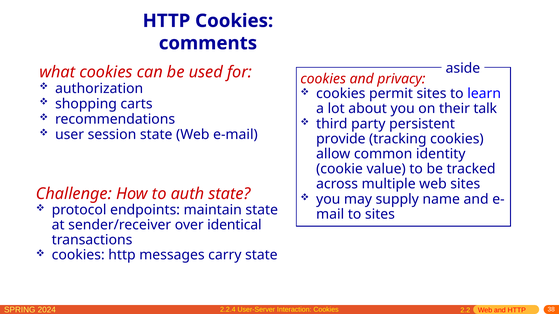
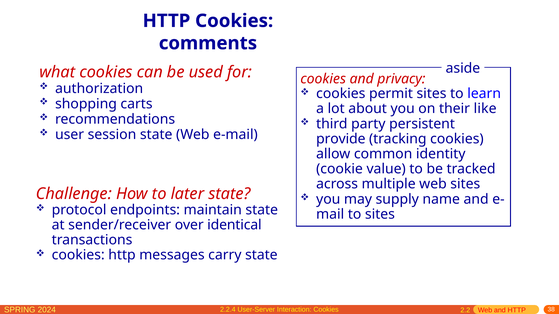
talk: talk -> like
auth: auth -> later
